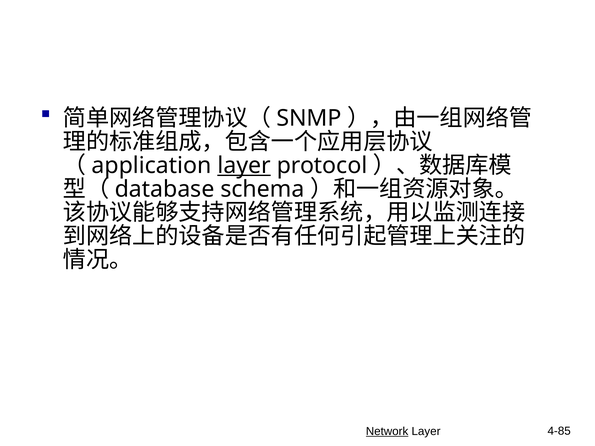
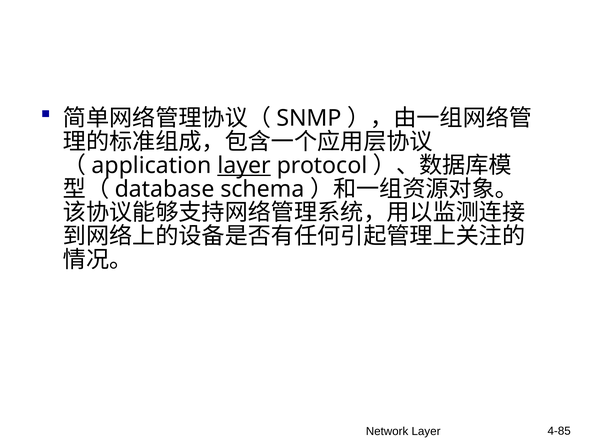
Network underline: present -> none
